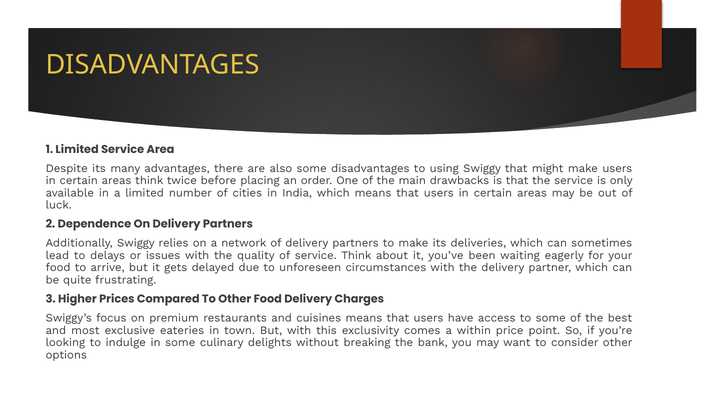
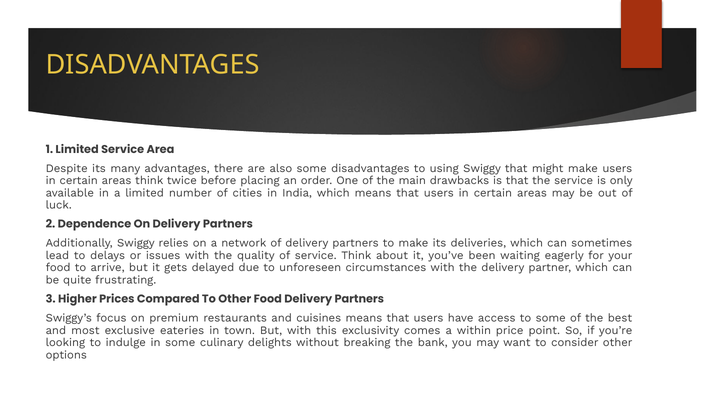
Food Delivery Charges: Charges -> Partners
